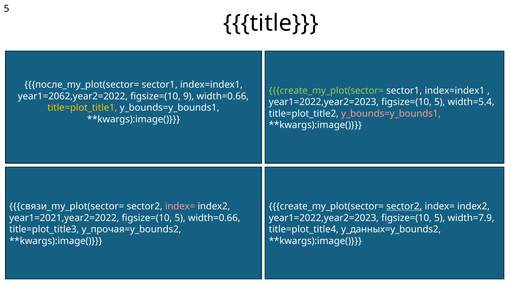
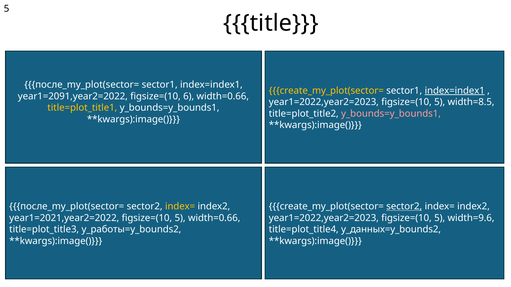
create_my_plot(sector= at (326, 91) colour: light green -> yellow
index=index1 at (455, 91) underline: none -> present
year1=2062,year2=2022: year1=2062,year2=2022 -> year1=2091,year2=2022
9: 9 -> 6
width=5.4: width=5.4 -> width=8.5
связи_my_plot(sector= at (67, 207): связи_my_plot(sector= -> после_my_plot(sector=
index= at (180, 207) colour: pink -> yellow
width=7.9: width=7.9 -> width=9.6
y_прочая=y_bounds2: y_прочая=y_bounds2 -> y_работы=y_bounds2
